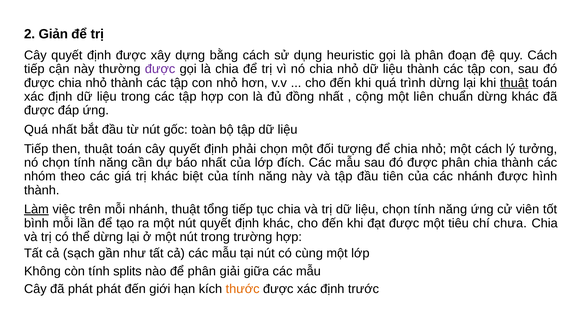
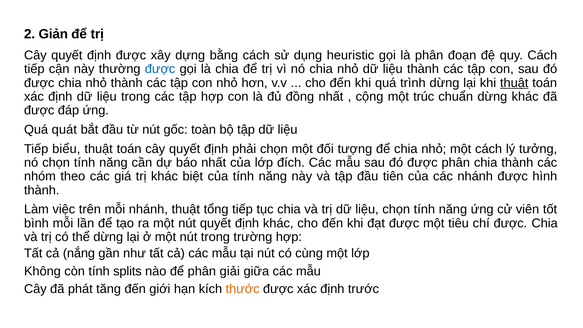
được at (160, 69) colour: purple -> blue
liên: liên -> trúc
Quá nhất: nhất -> quát
then: then -> biểu
Làm underline: present -> none
chí chưa: chưa -> được
sạch: sạch -> nắng
phát phát: phát -> tăng
